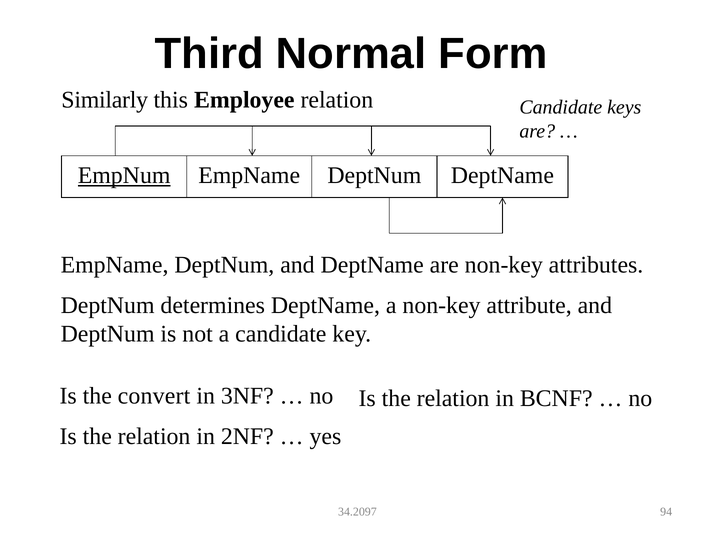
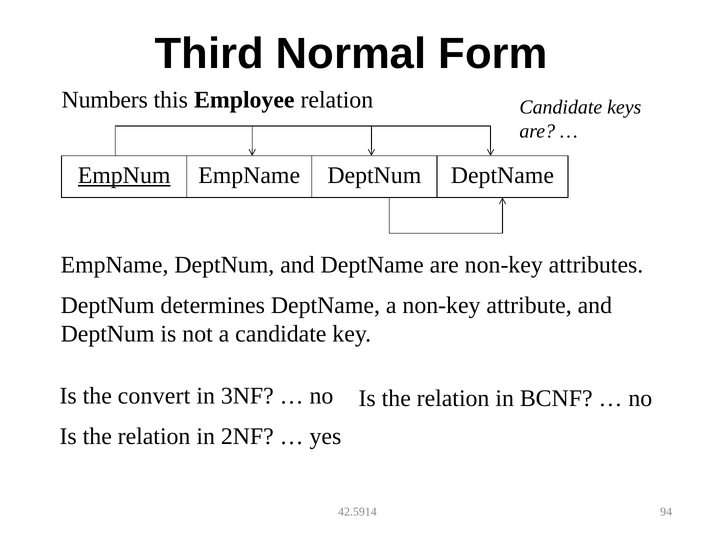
Similarly: Similarly -> Numbers
34.2097: 34.2097 -> 42.5914
